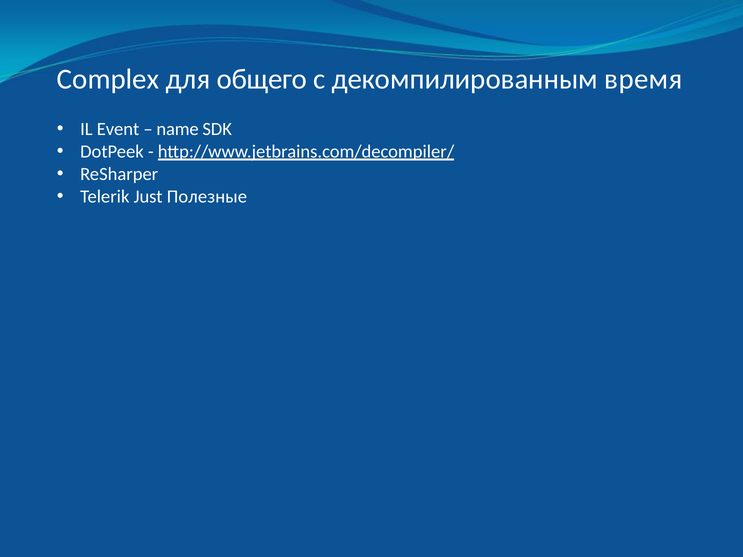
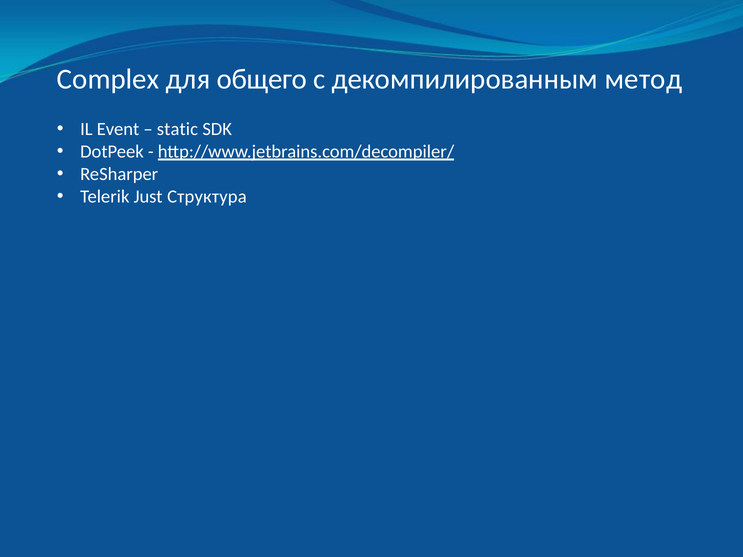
время: время -> метод
name: name -> static
Полезные: Полезные -> Структура
